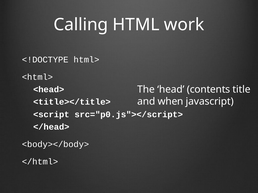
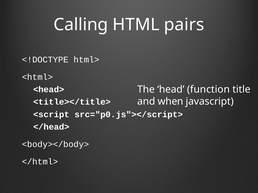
work: work -> pairs
contents: contents -> function
